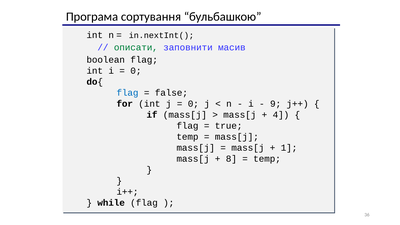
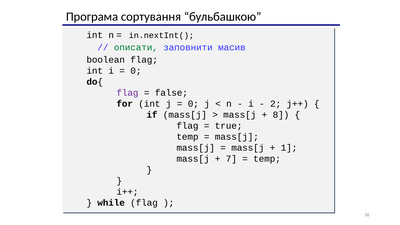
flag at (128, 93) colour: blue -> purple
9: 9 -> 2
4: 4 -> 8
8: 8 -> 7
